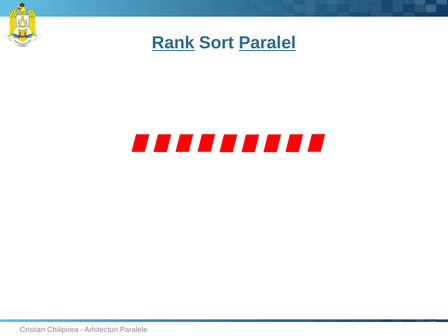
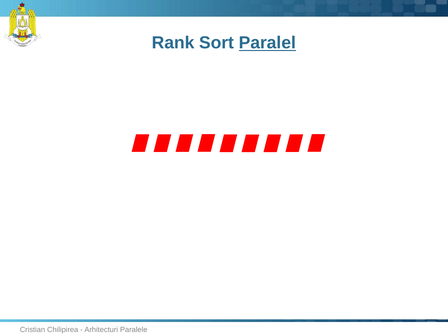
Rank underline: present -> none
